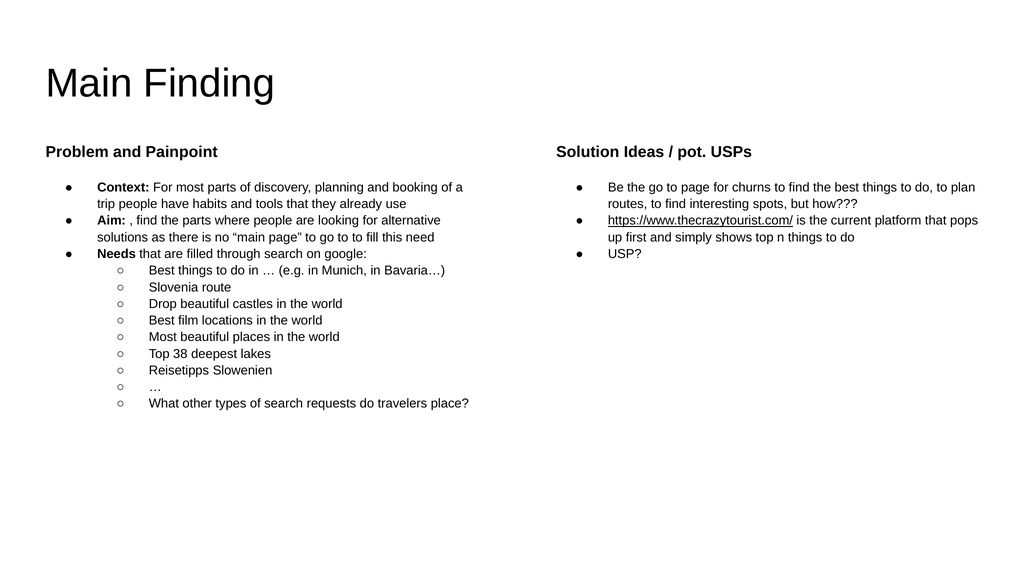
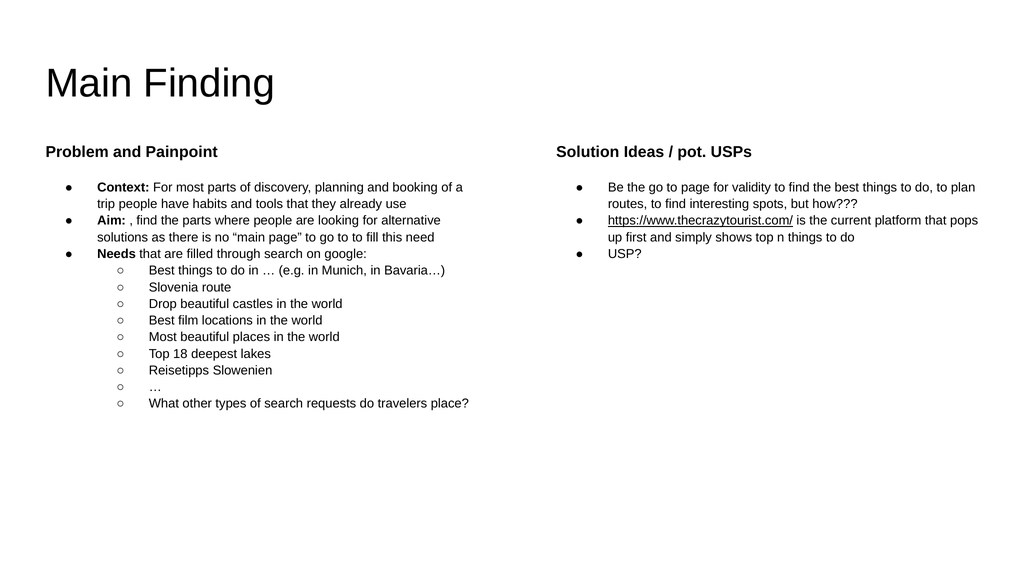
churns: churns -> validity
38: 38 -> 18
